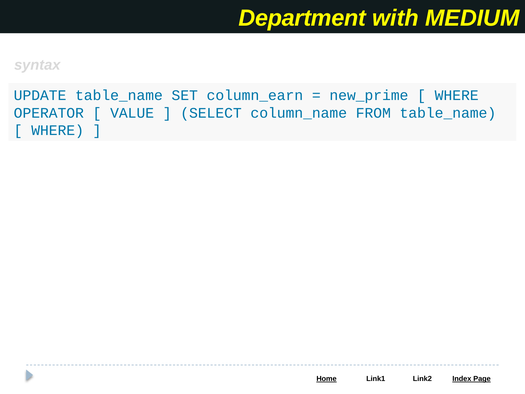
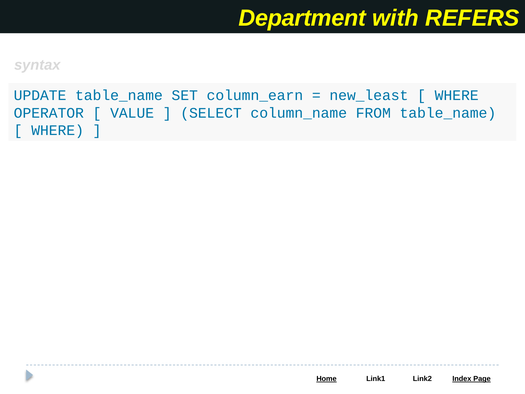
MEDIUM: MEDIUM -> REFERS
new_prime: new_prime -> new_least
